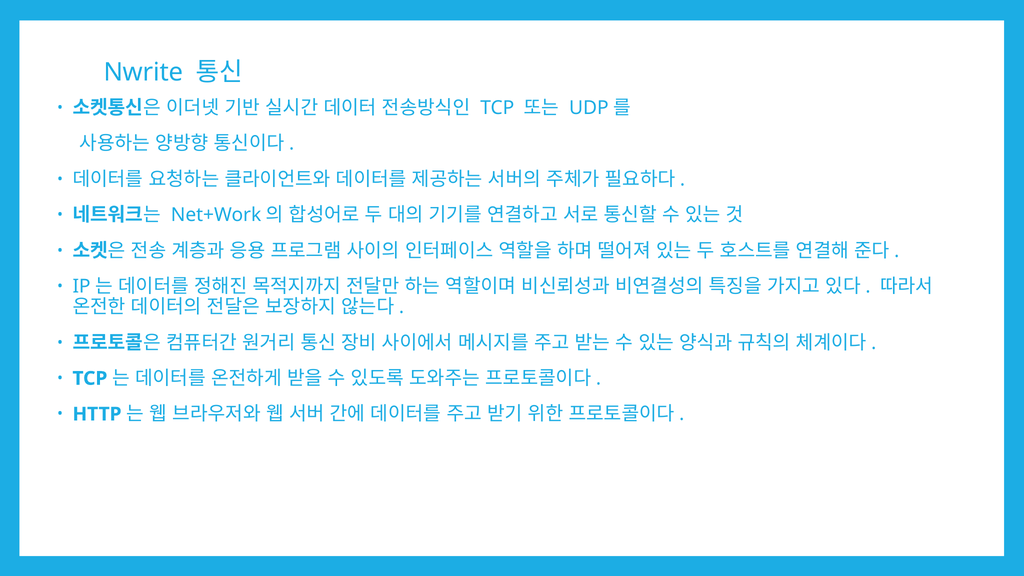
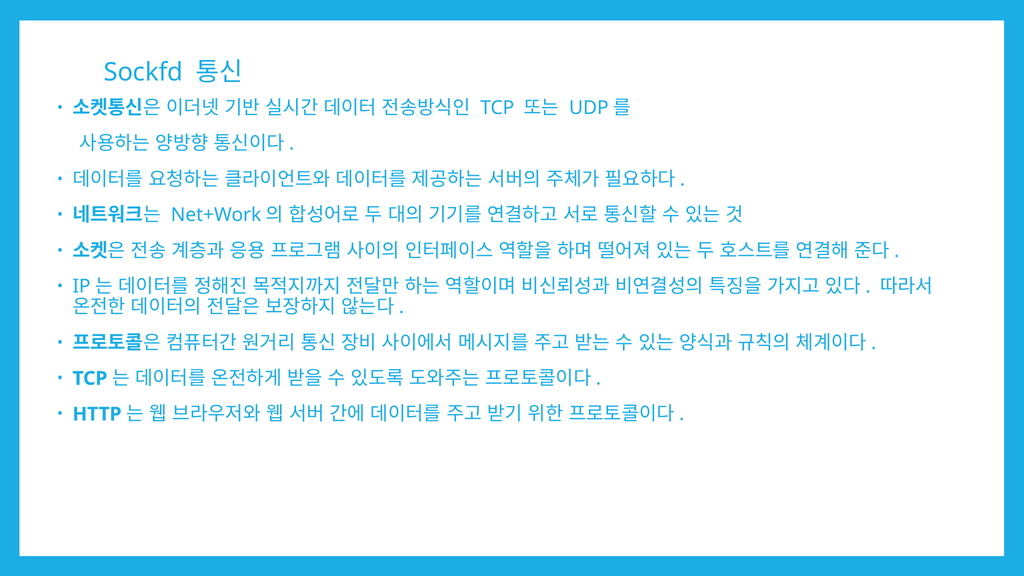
Nwrite: Nwrite -> Sockfd
